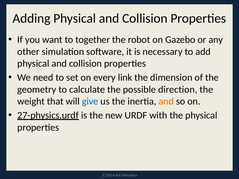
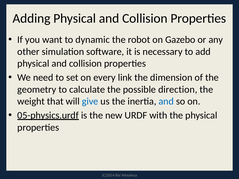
together: together -> dynamic
and at (166, 101) colour: orange -> blue
27-physics.urdf: 27-physics.urdf -> 05-physics.urdf
